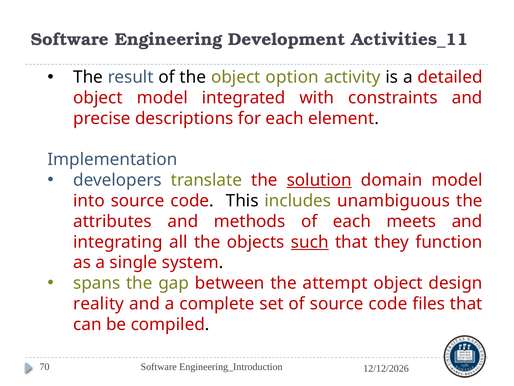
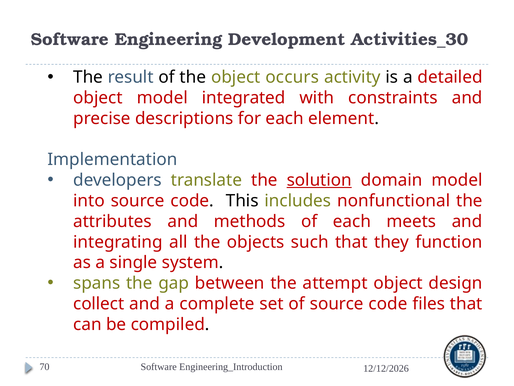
Activities_11: Activities_11 -> Activities_30
option: option -> occurs
unambiguous: unambiguous -> nonfunctional
such underline: present -> none
reality: reality -> collect
